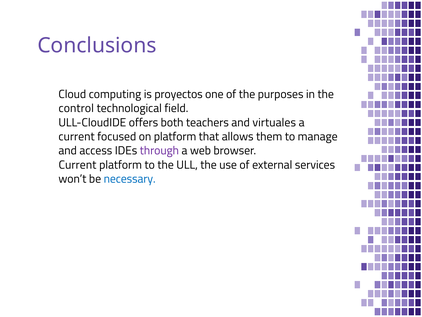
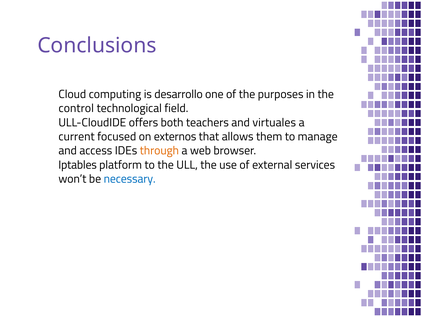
proyectos: proyectos -> desarrollo
on platform: platform -> externos
through colour: purple -> orange
Current at (77, 165): Current -> Iptables
